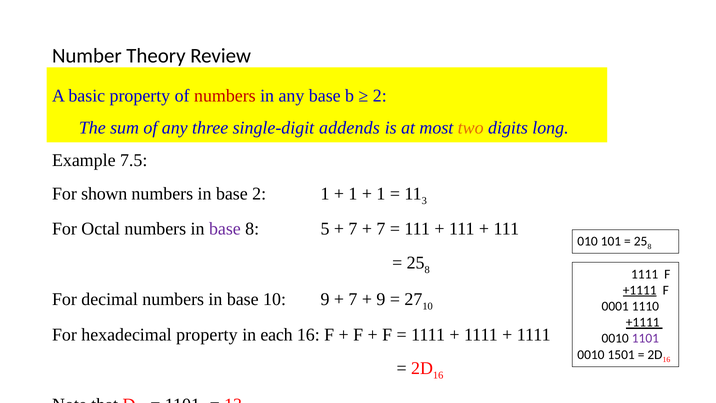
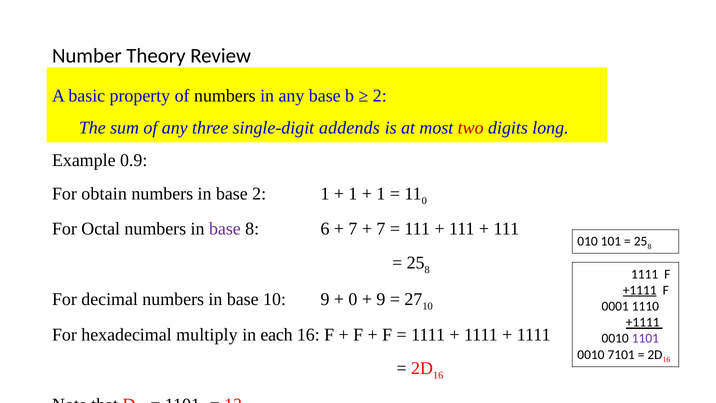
numbers at (225, 96) colour: red -> black
two colour: orange -> red
7.5: 7.5 -> 0.9
shown: shown -> obtain
3 at (424, 201): 3 -> 0
5: 5 -> 6
7 at (353, 299): 7 -> 0
hexadecimal property: property -> multiply
1501: 1501 -> 7101
